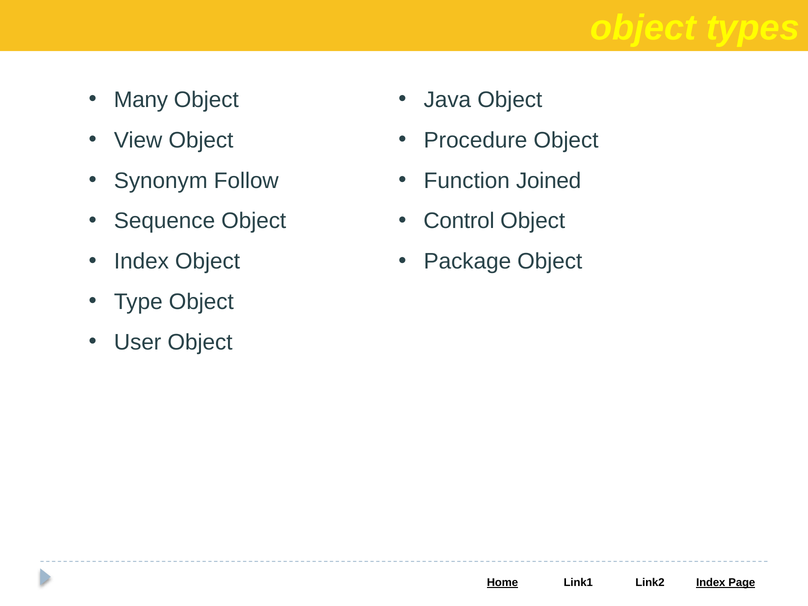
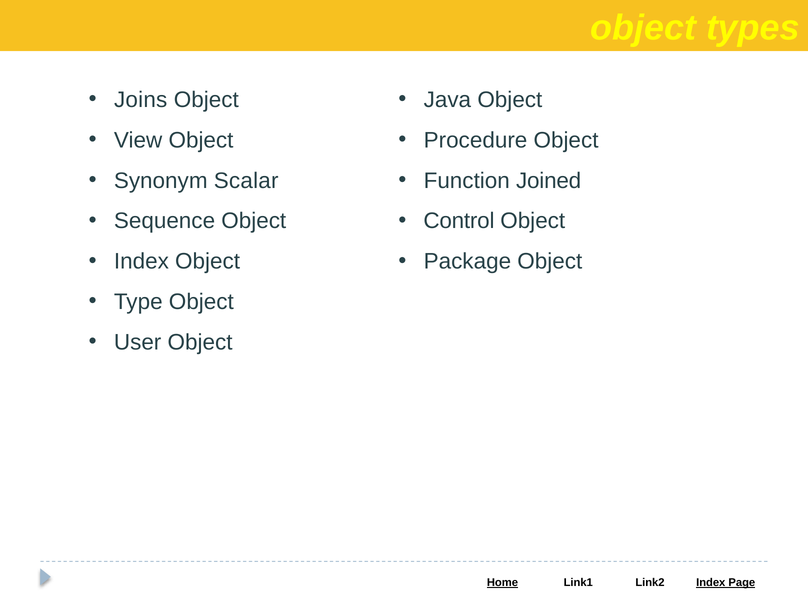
Many: Many -> Joins
Follow: Follow -> Scalar
